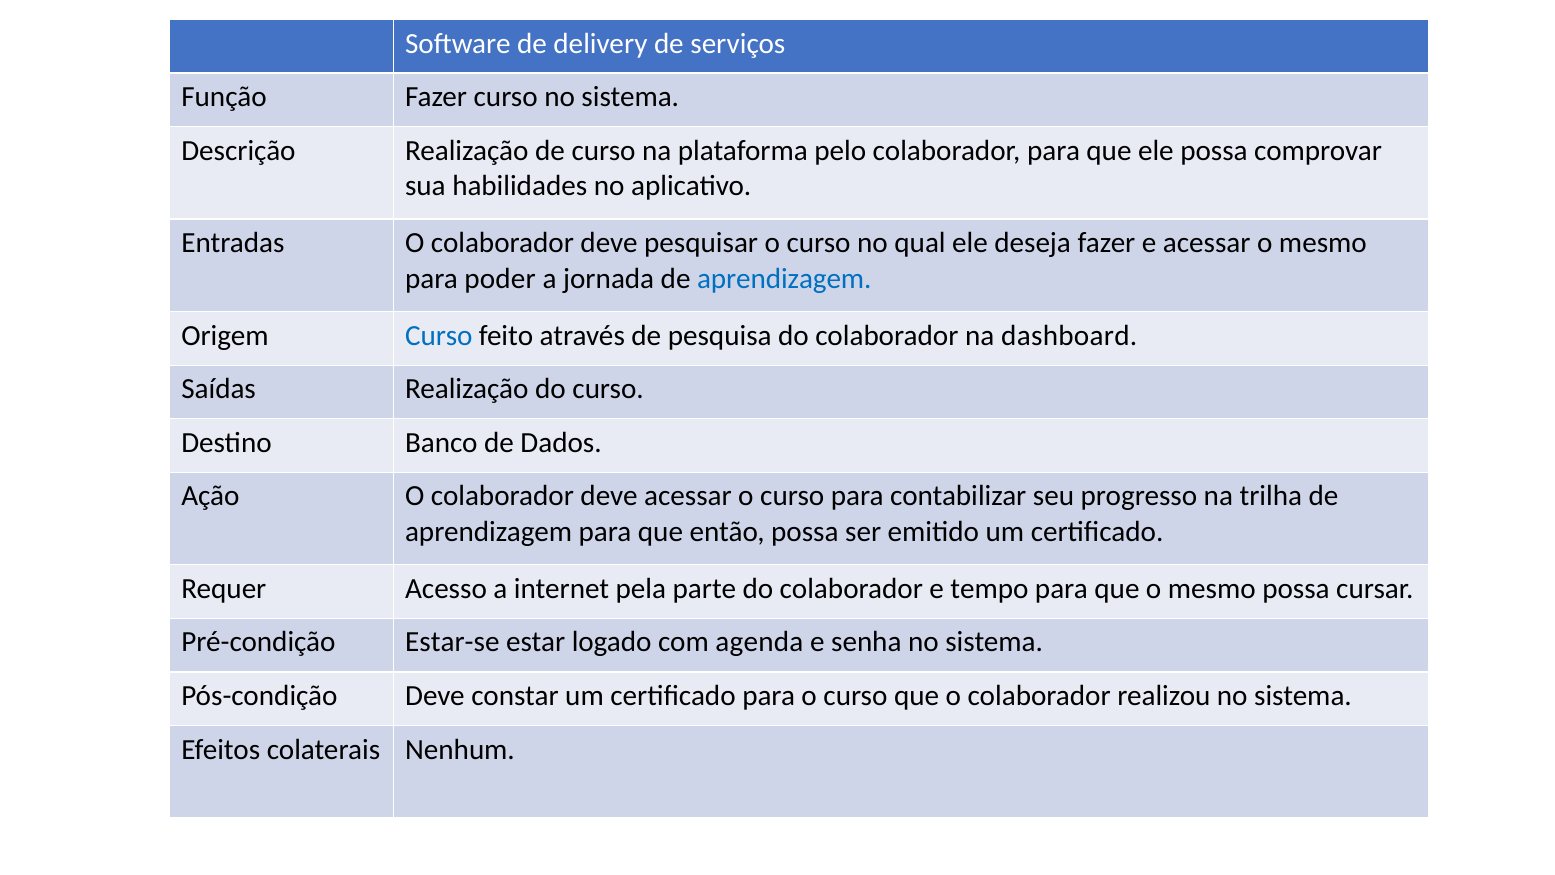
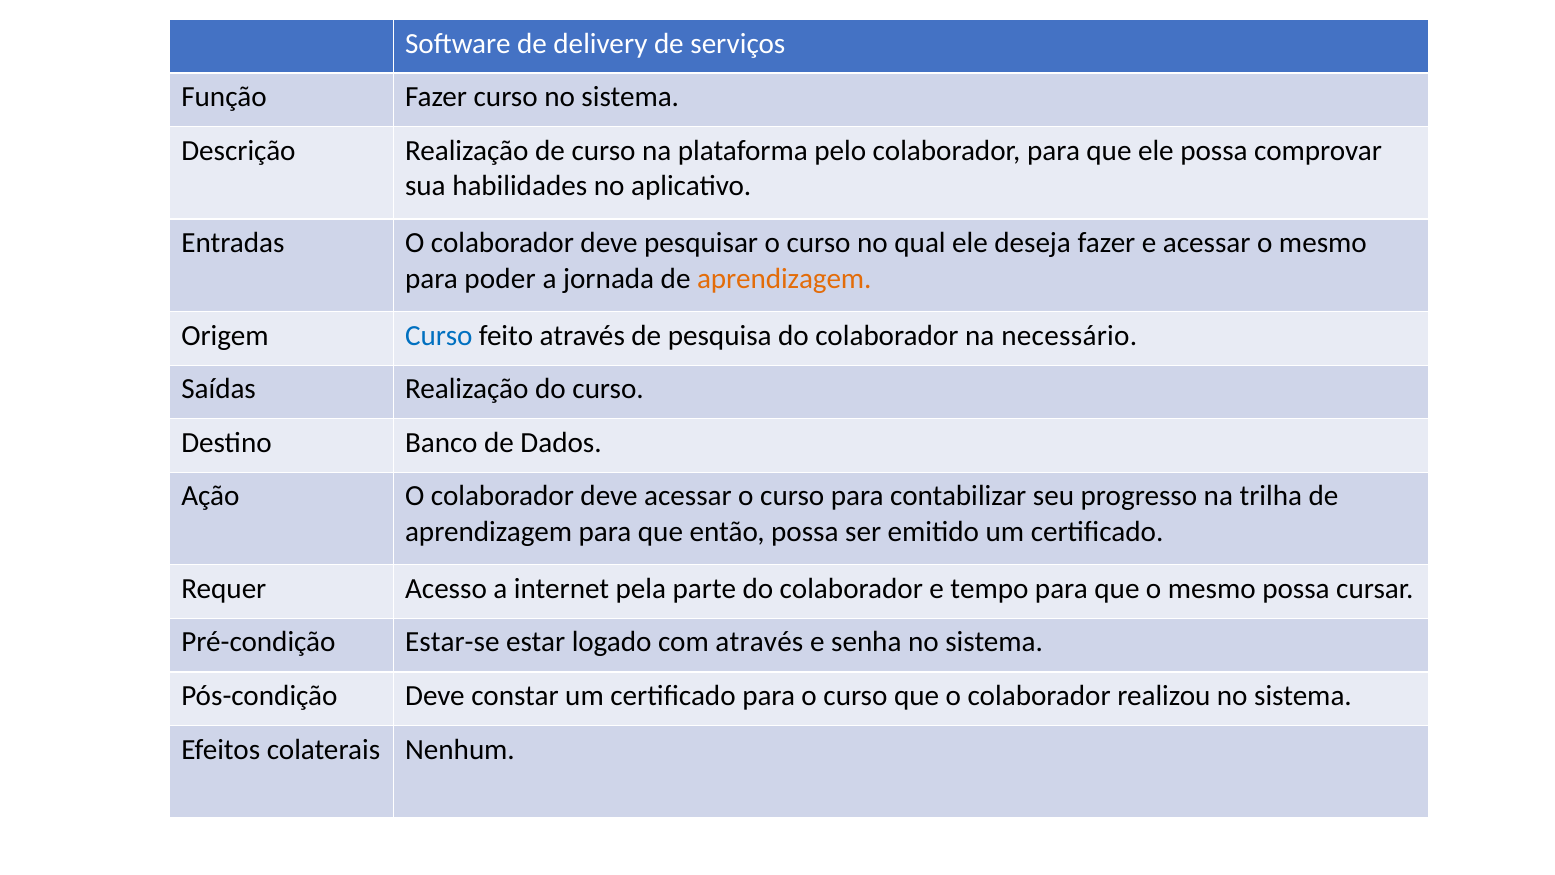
aprendizagem at (784, 279) colour: blue -> orange
dashboard: dashboard -> necessário
com agenda: agenda -> através
